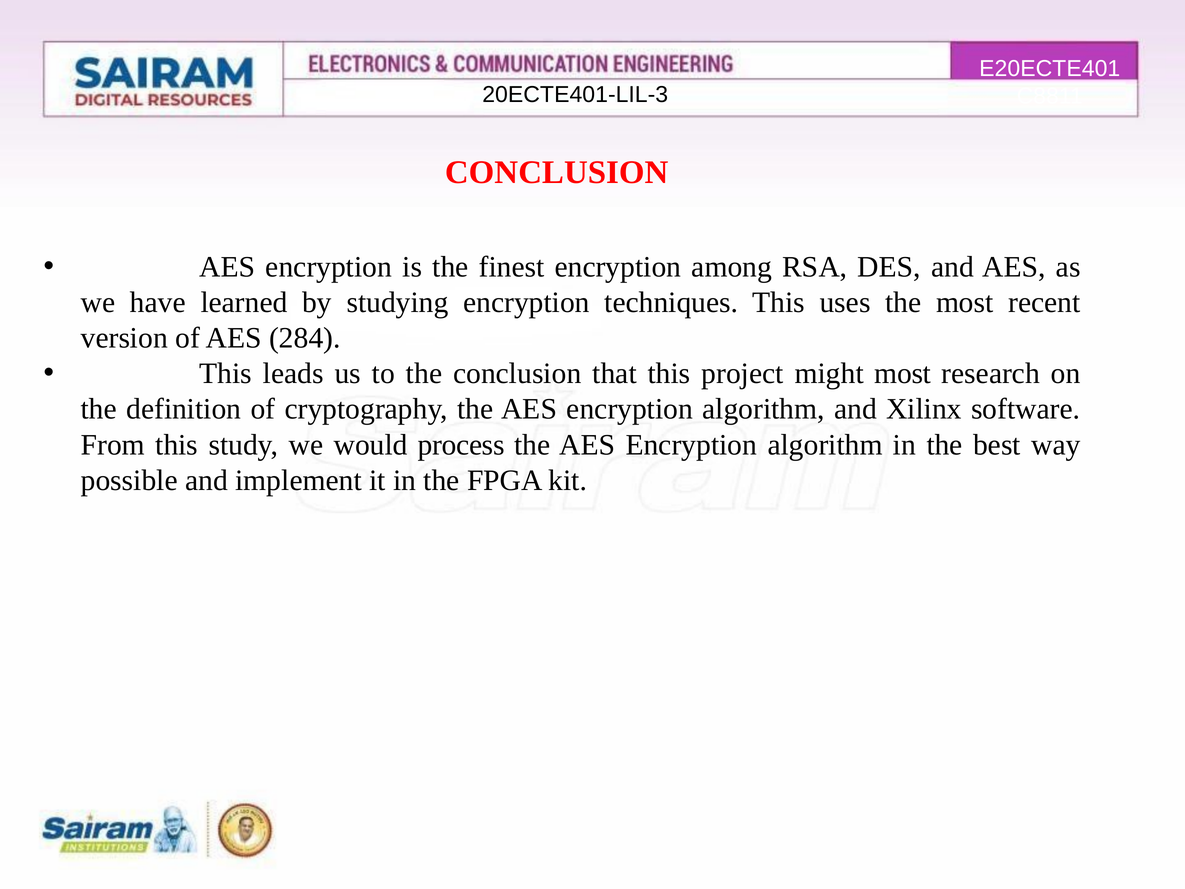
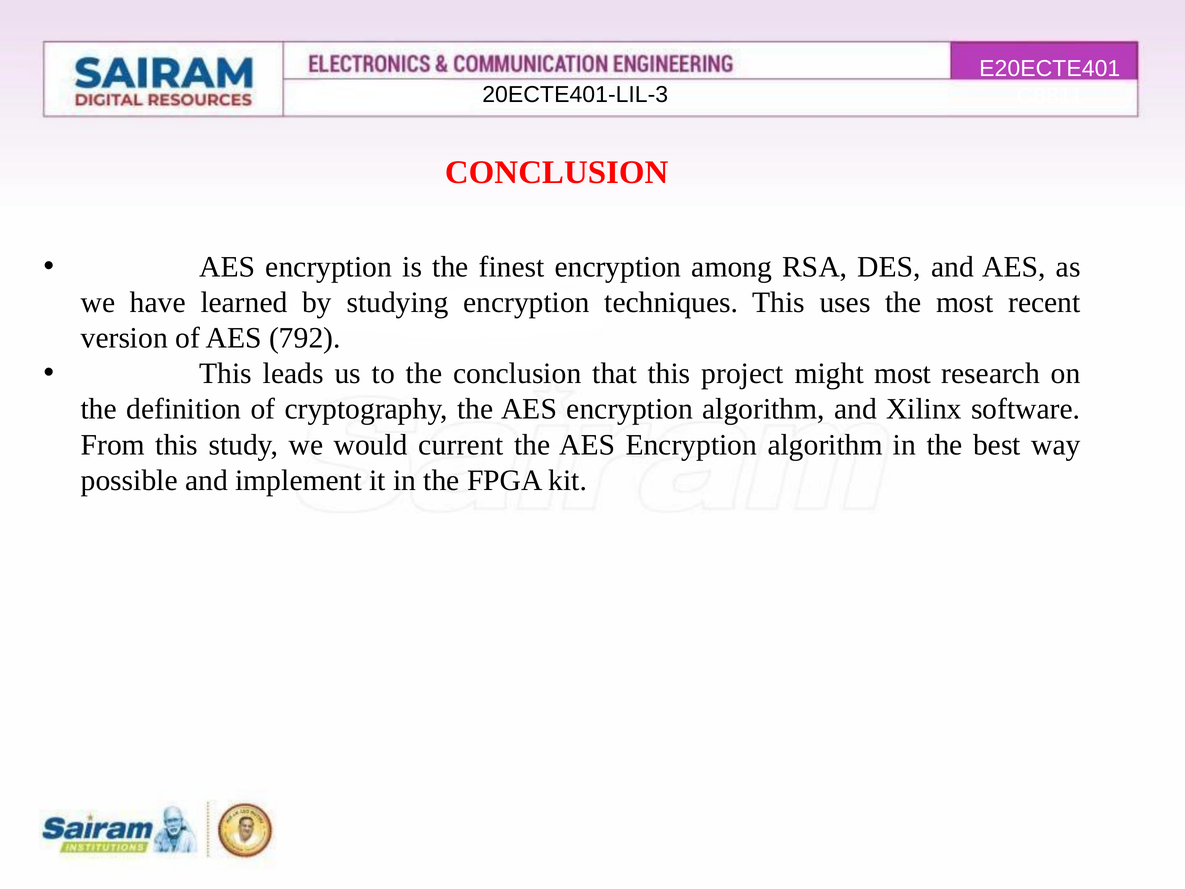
284: 284 -> 792
process: process -> current
